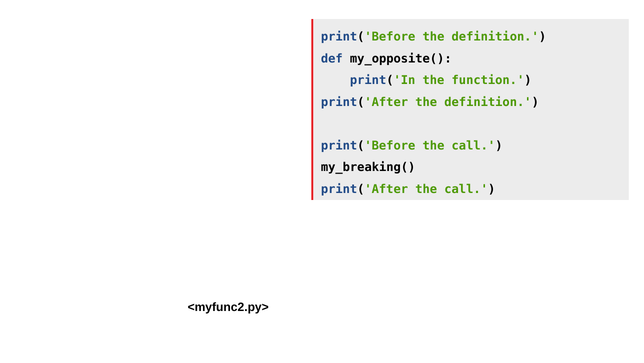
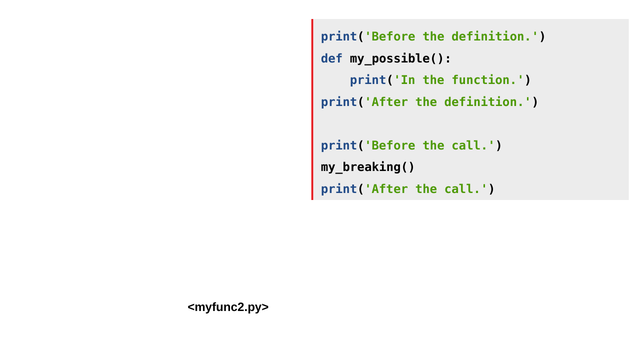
my_opposite(: my_opposite( -> my_possible(
